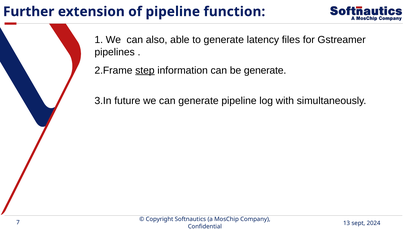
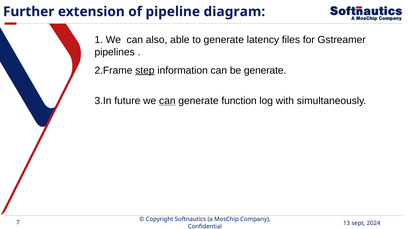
function: function -> diagram
can at (167, 101) underline: none -> present
generate pipeline: pipeline -> function
